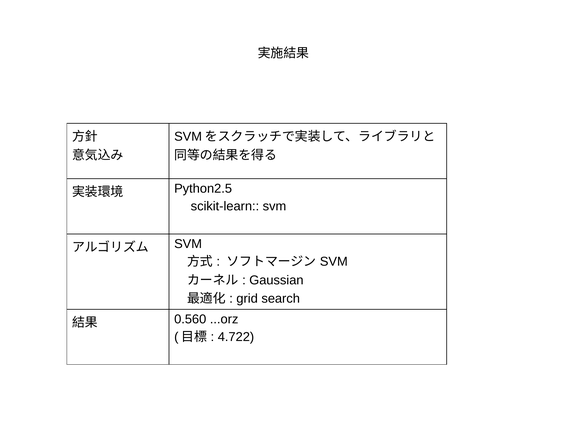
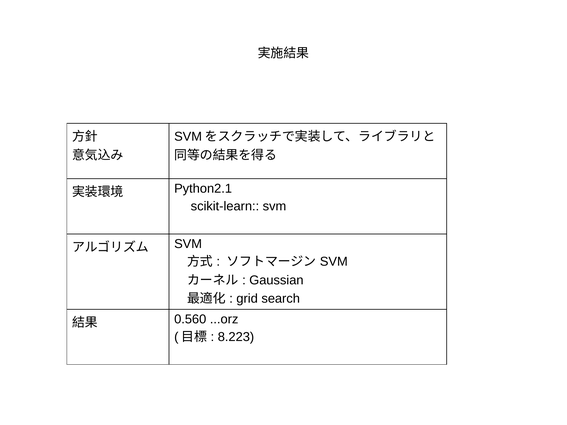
Python2.5: Python2.5 -> Python2.1
4.722: 4.722 -> 8.223
